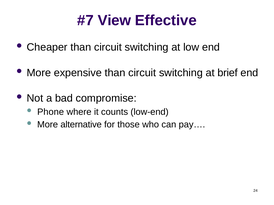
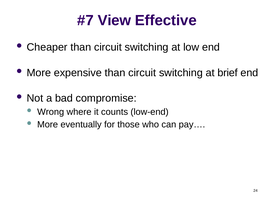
Phone: Phone -> Wrong
alternative: alternative -> eventually
